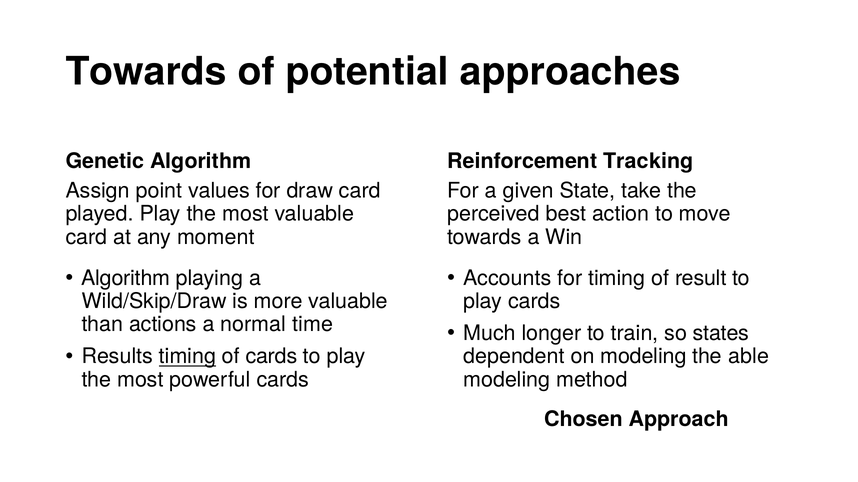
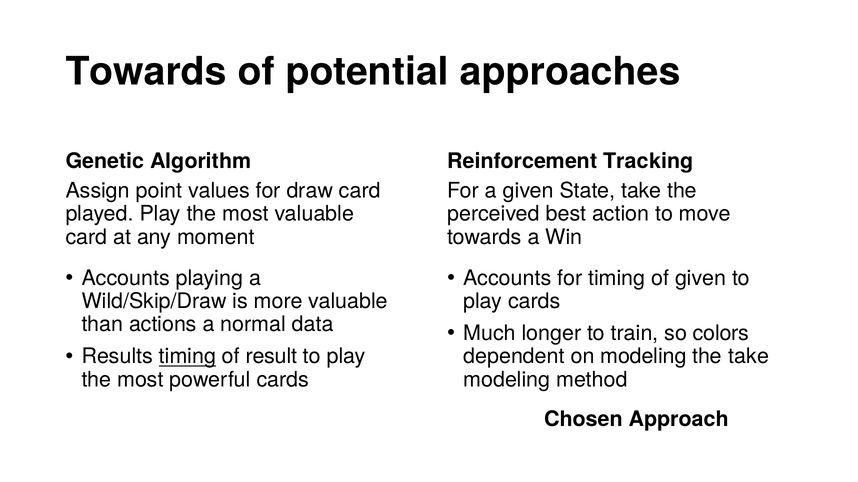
Algorithm at (126, 278): Algorithm -> Accounts
of result: result -> given
time: time -> data
states: states -> colors
of cards: cards -> result
the able: able -> take
